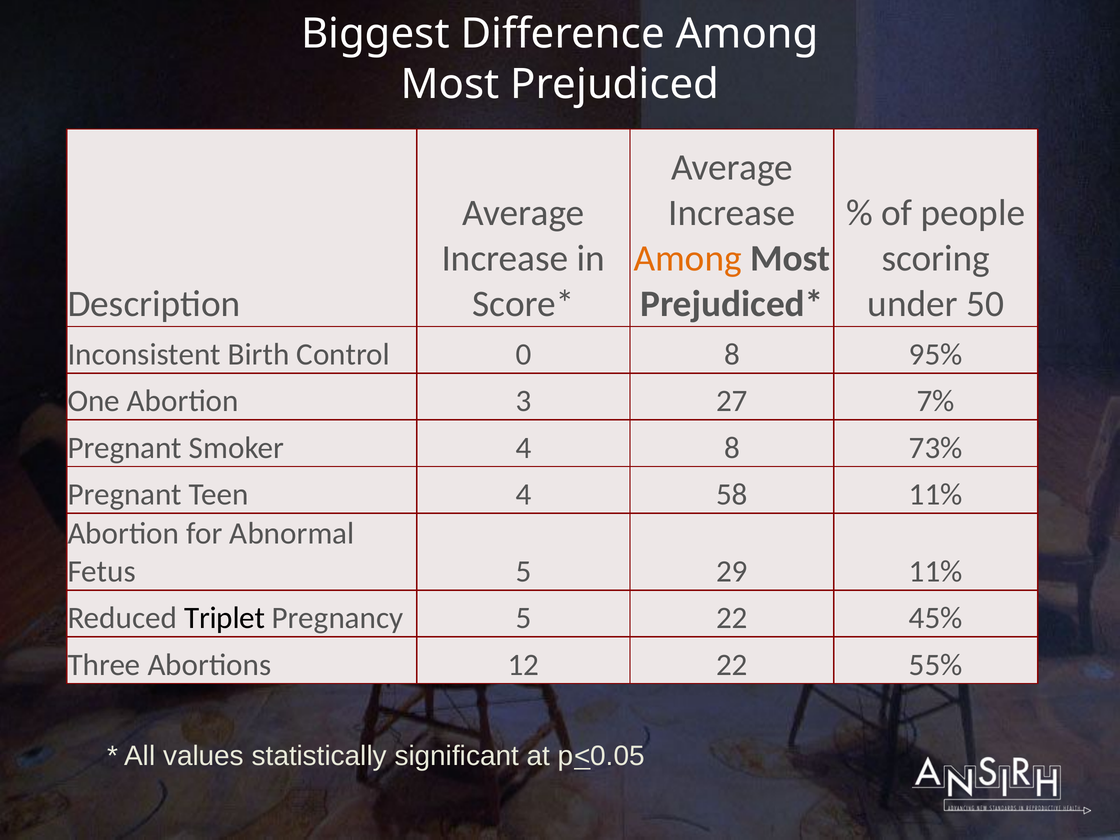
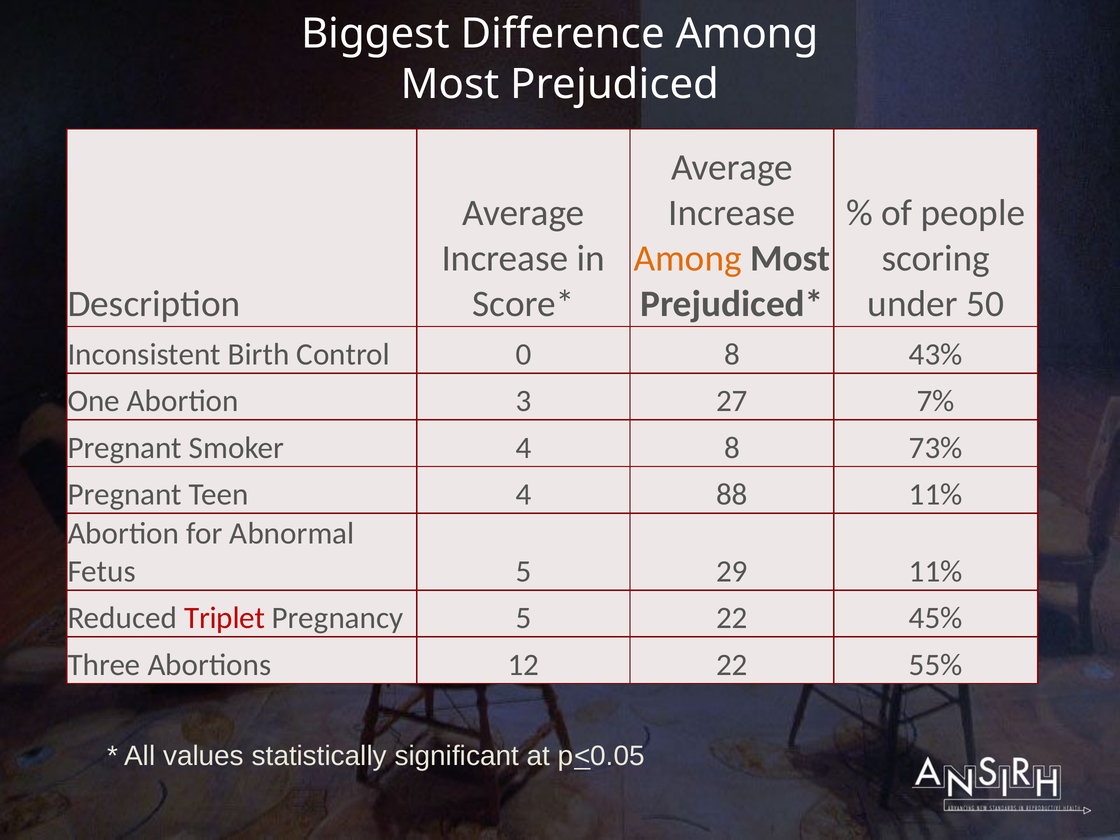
95%: 95% -> 43%
58: 58 -> 88
Triplet colour: black -> red
